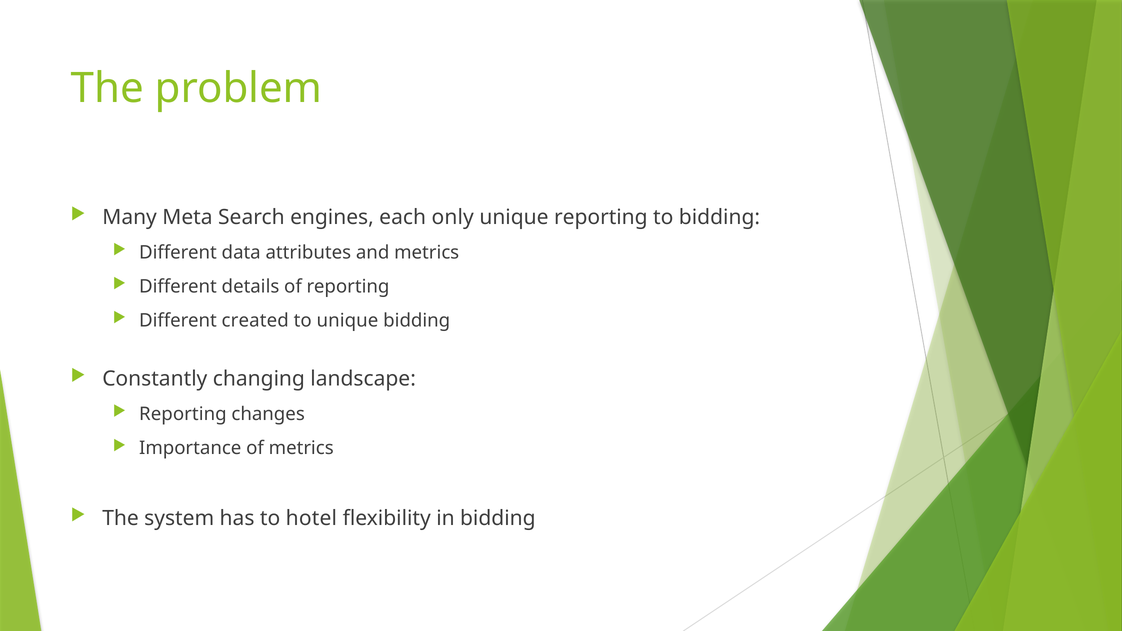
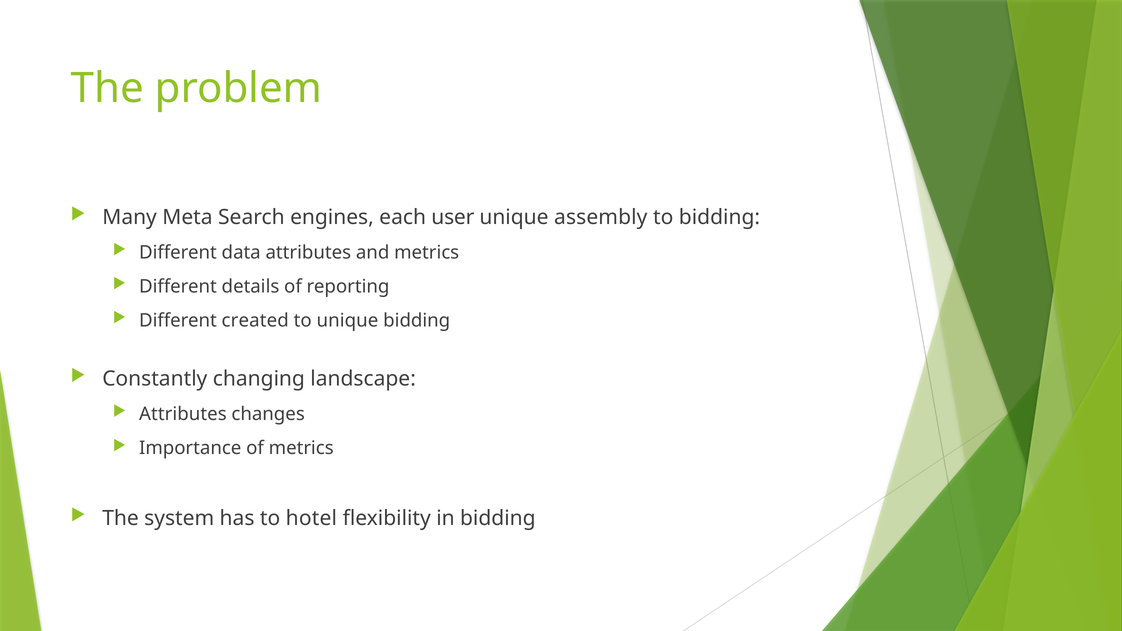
only: only -> user
unique reporting: reporting -> assembly
Reporting at (183, 414): Reporting -> Attributes
